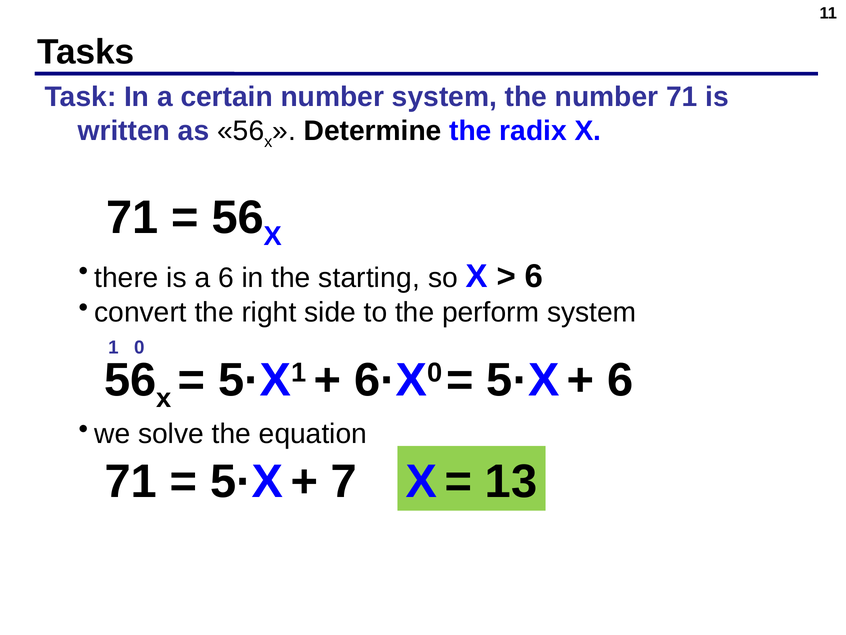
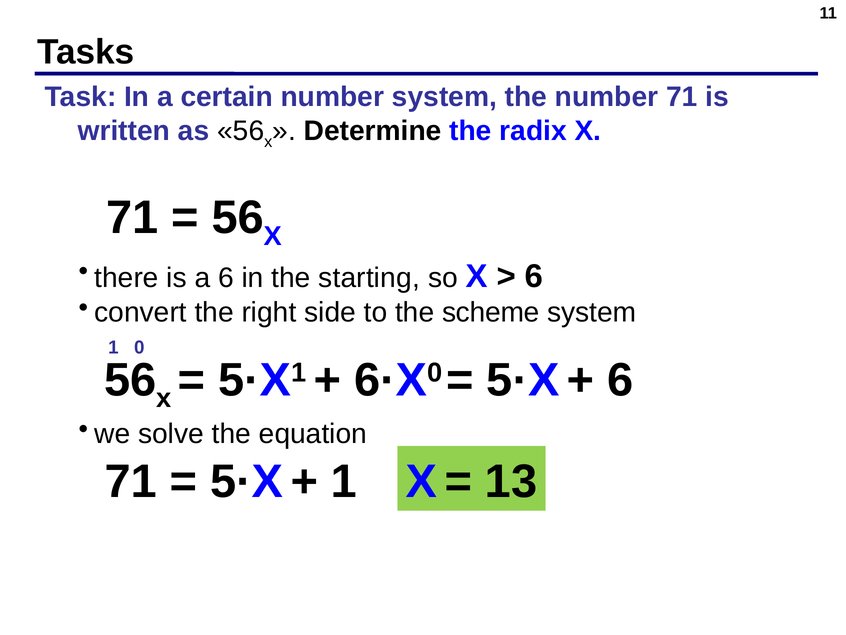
perform: perform -> scheme
7 at (344, 481): 7 -> 1
